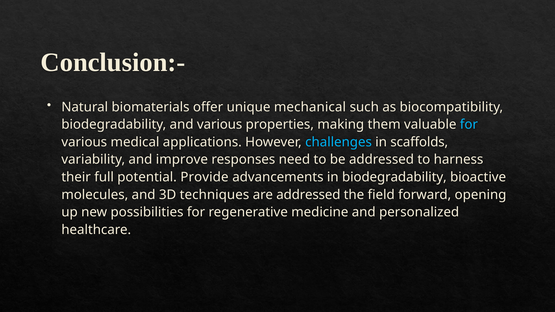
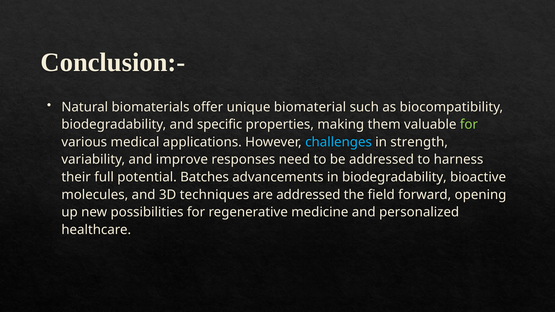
mechanical: mechanical -> biomaterial
and various: various -> specific
for at (469, 125) colour: light blue -> light green
scaffolds: scaffolds -> strength
Provide: Provide -> Batches
